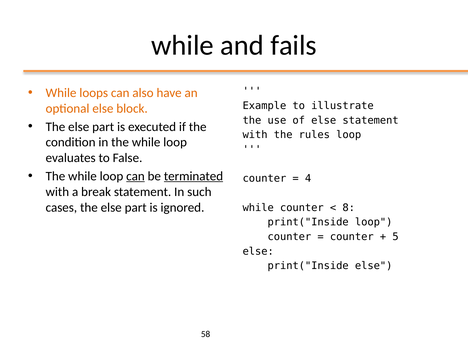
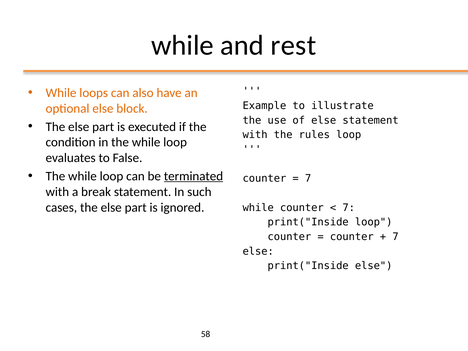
fails: fails -> rest
can at (135, 176) underline: present -> none
4 at (308, 179): 4 -> 7
8 at (349, 208): 8 -> 7
5 at (396, 237): 5 -> 7
